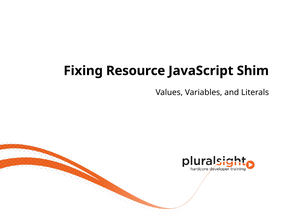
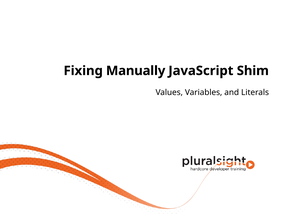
Resource: Resource -> Manually
